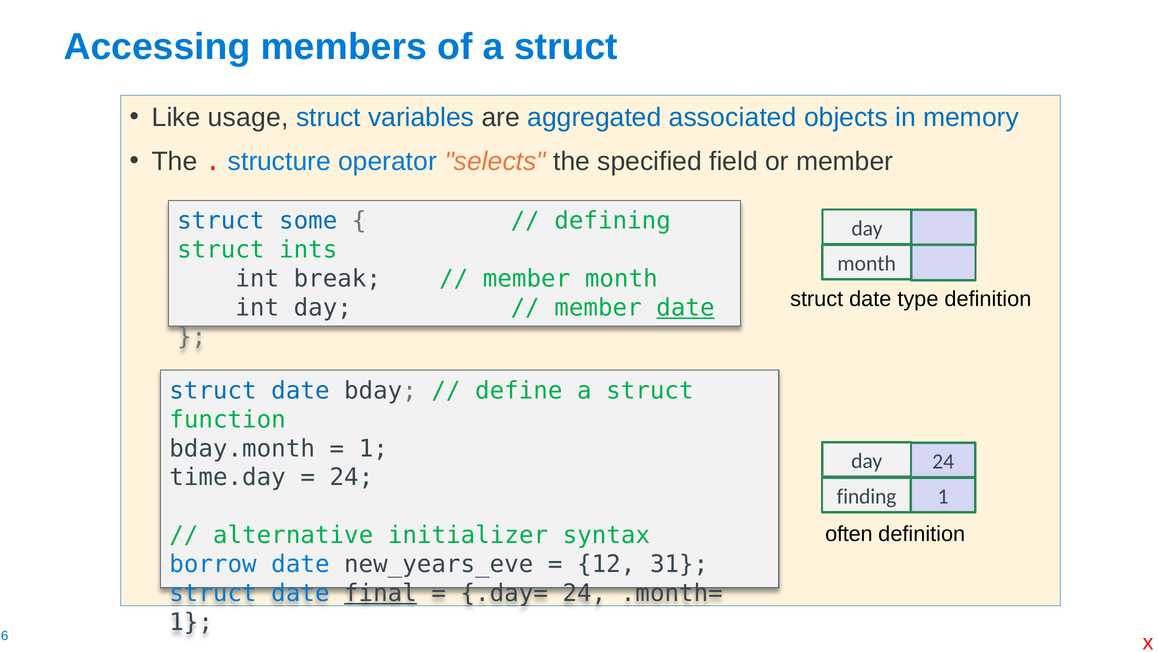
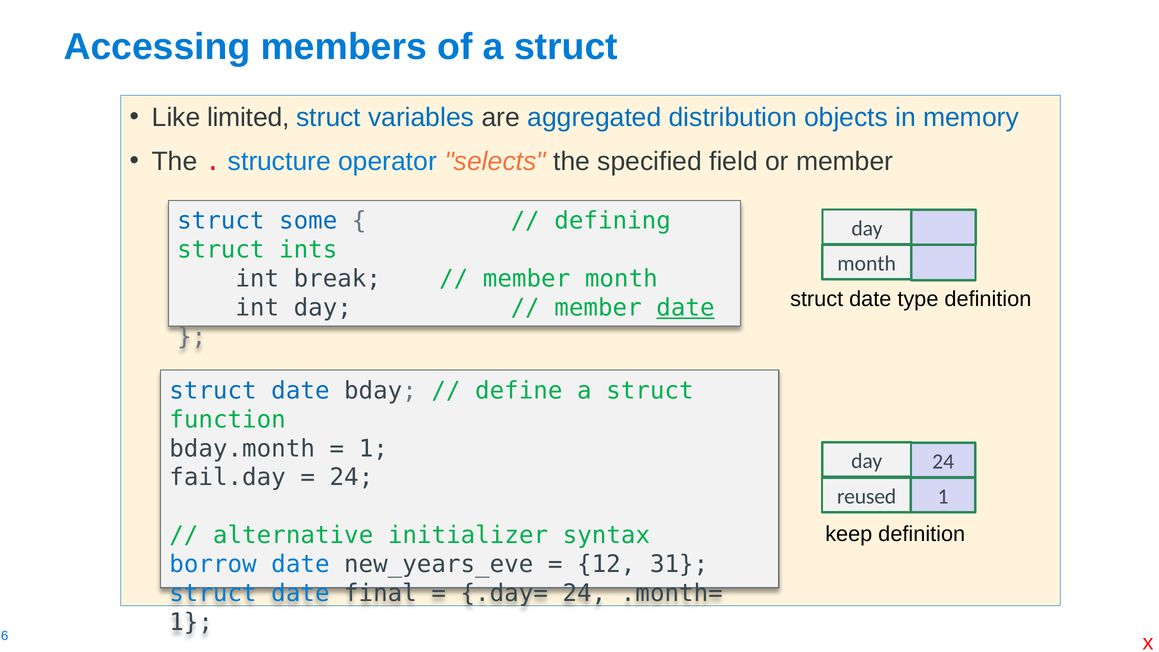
usage: usage -> limited
associated: associated -> distribution
time.day: time.day -> fail.day
finding: finding -> reused
often: often -> keep
final underline: present -> none
